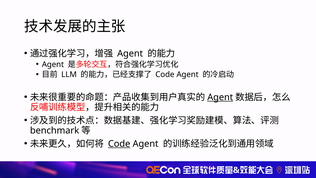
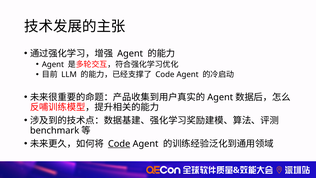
Agent at (220, 97) underline: present -> none
